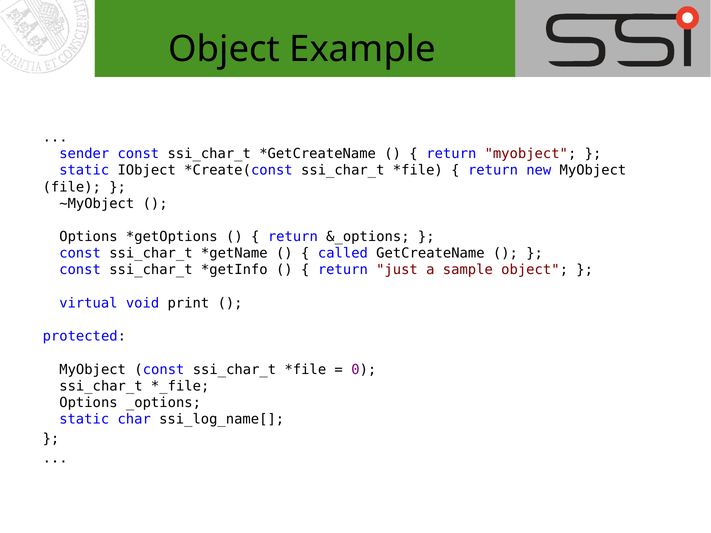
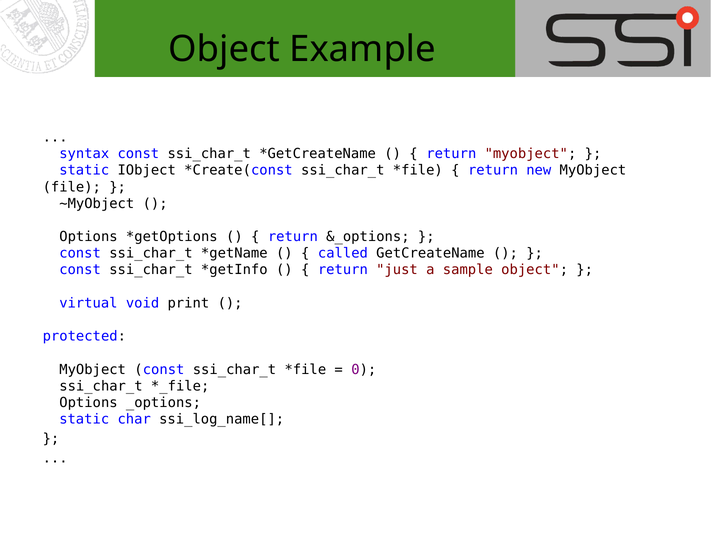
sender: sender -> syntax
